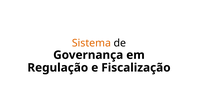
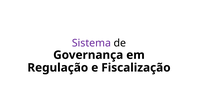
Sistema colour: orange -> purple
